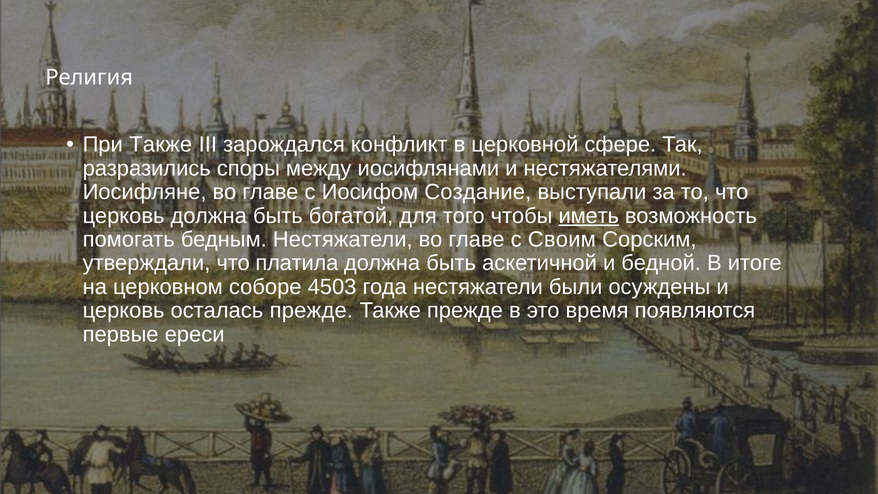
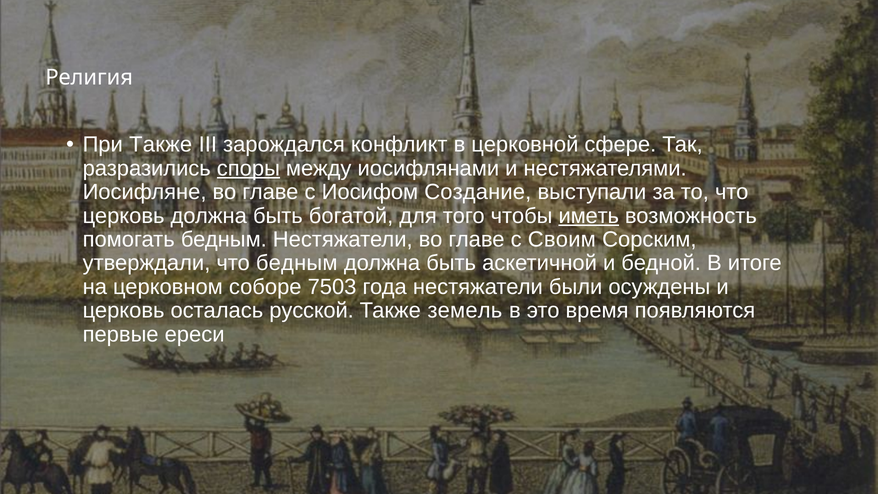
споры underline: none -> present
что платила: платила -> бедным
4503: 4503 -> 7503
осталась прежде: прежде -> русской
Также прежде: прежде -> земель
